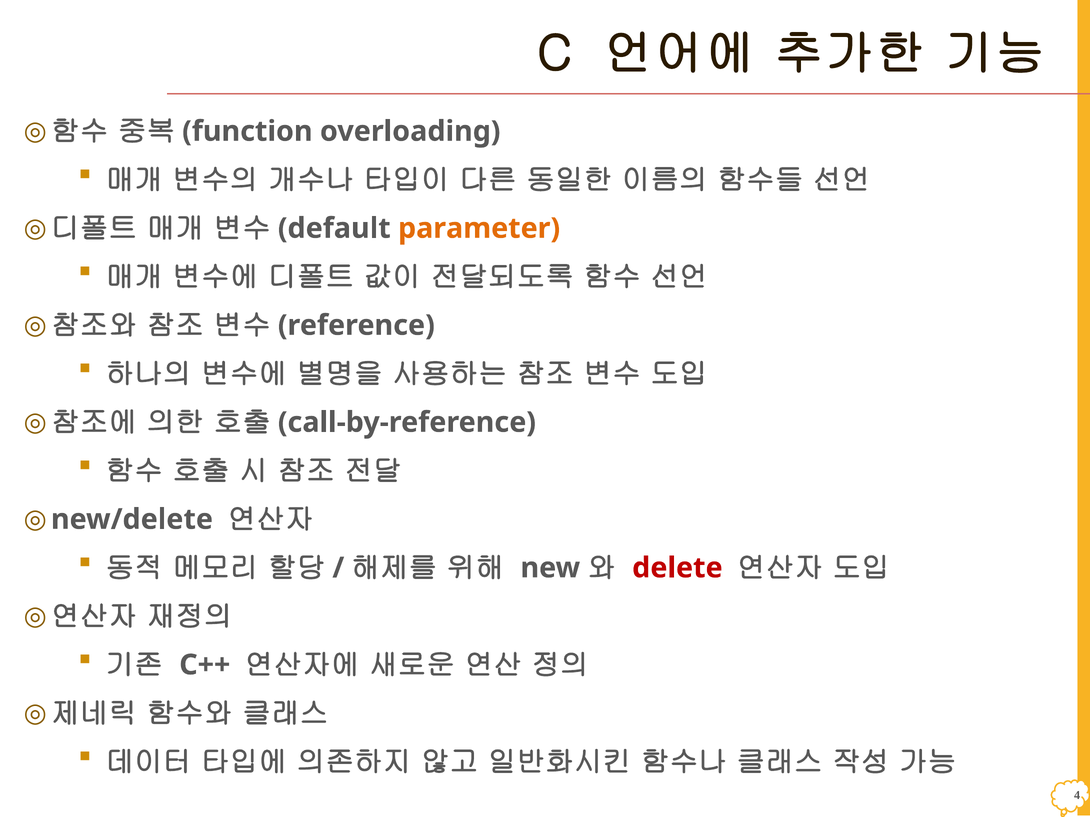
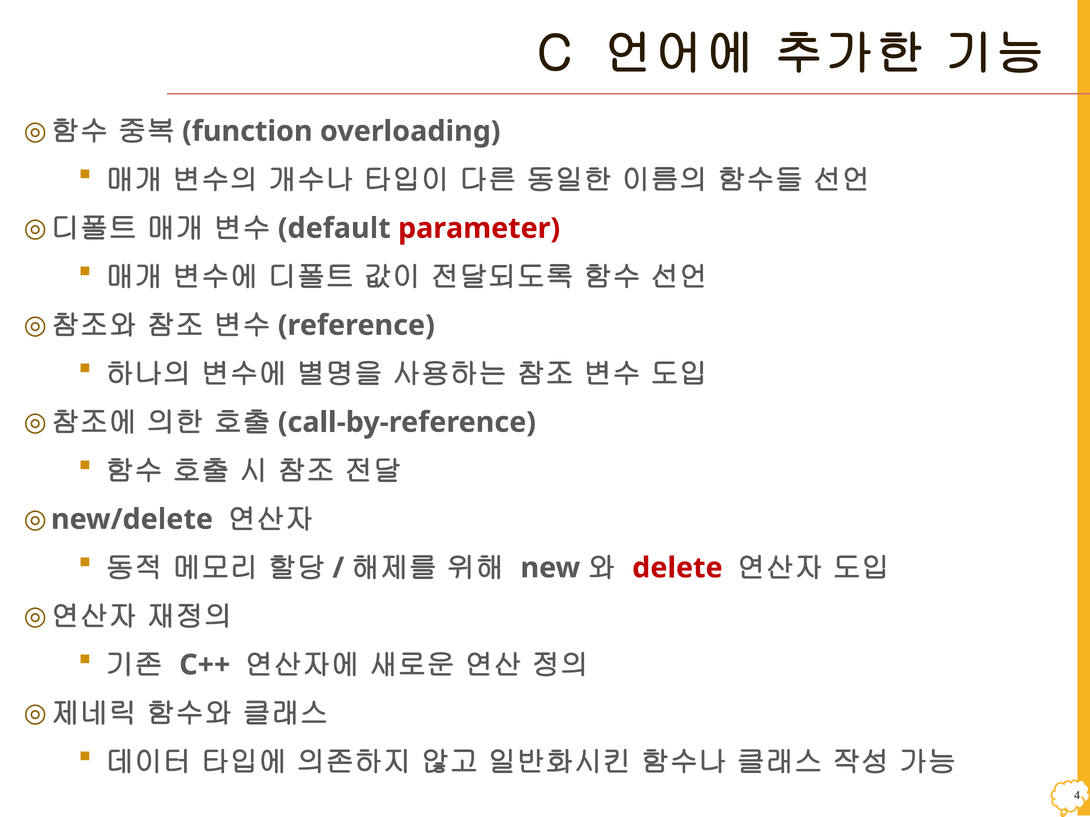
parameter colour: orange -> red
